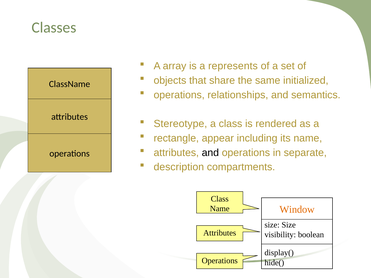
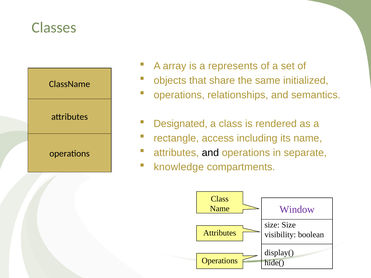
Stereotype: Stereotype -> Designated
appear: appear -> access
description: description -> knowledge
Window colour: orange -> purple
